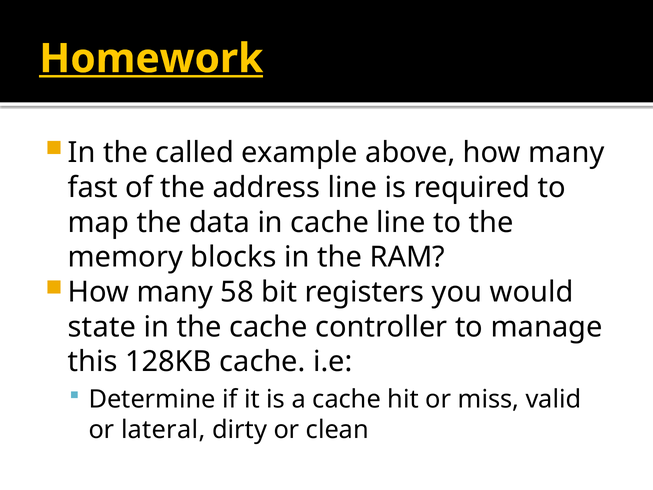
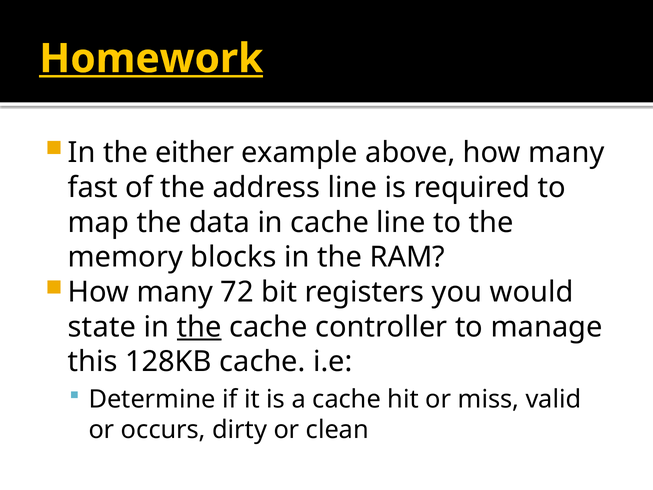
called: called -> either
58: 58 -> 72
the at (199, 327) underline: none -> present
lateral: lateral -> occurs
